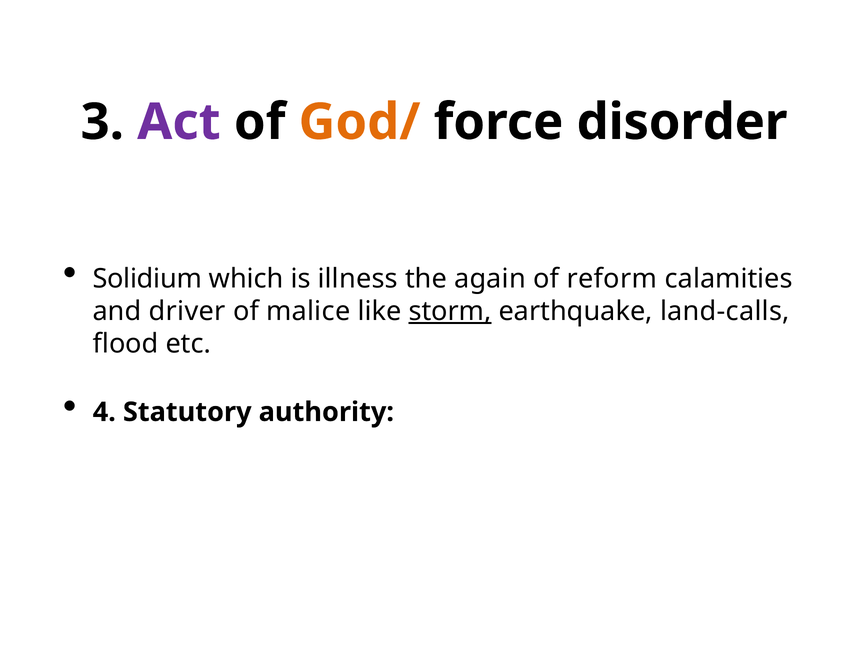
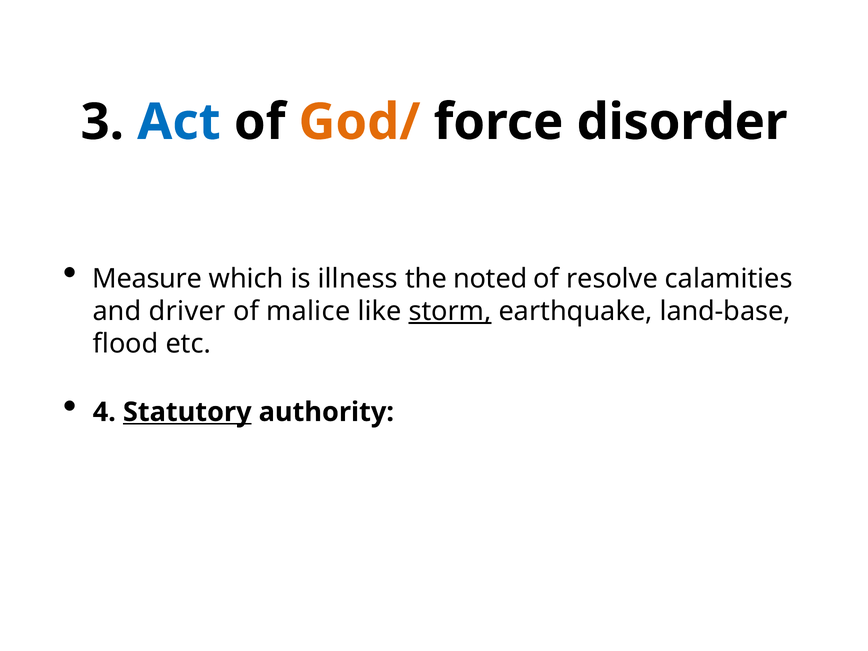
Act colour: purple -> blue
Solidium: Solidium -> Measure
again: again -> noted
reform: reform -> resolve
land-calls: land-calls -> land-base
Statutory underline: none -> present
